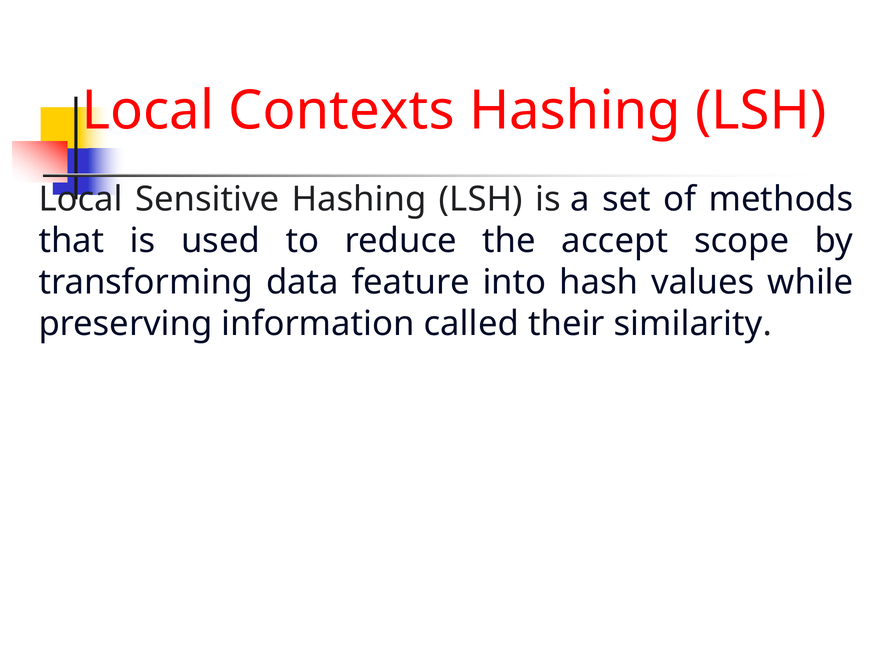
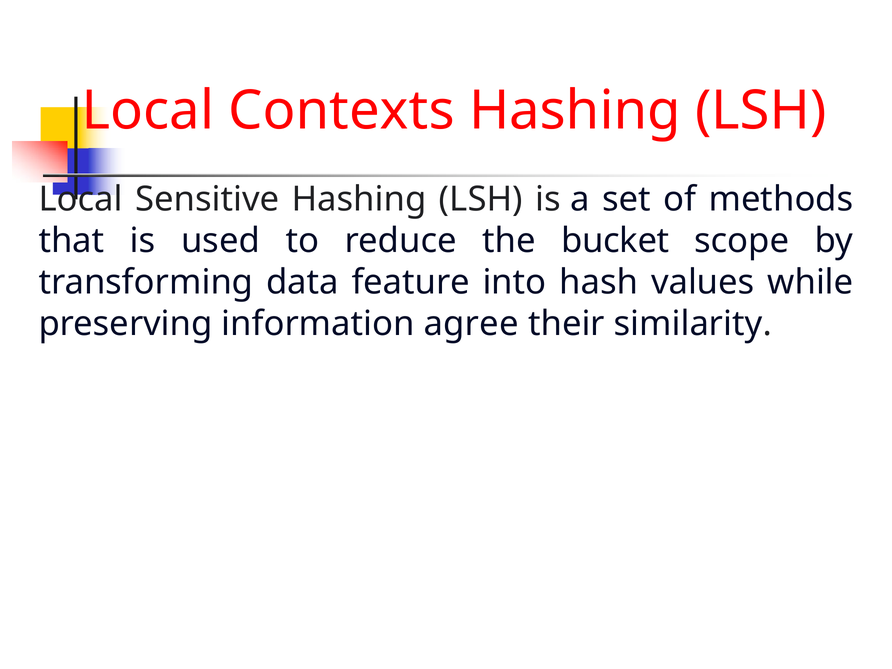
accept: accept -> bucket
called: called -> agree
